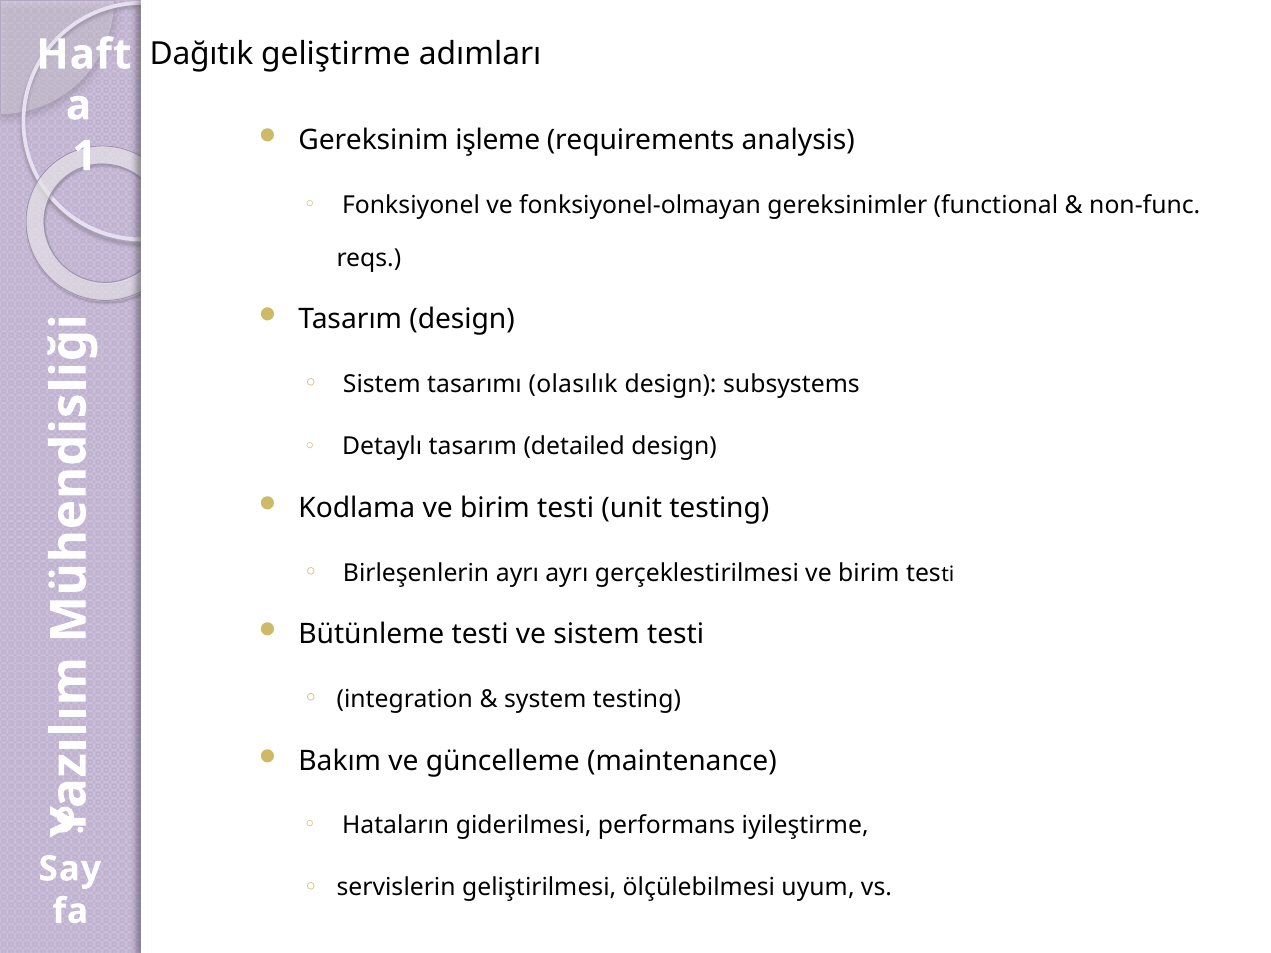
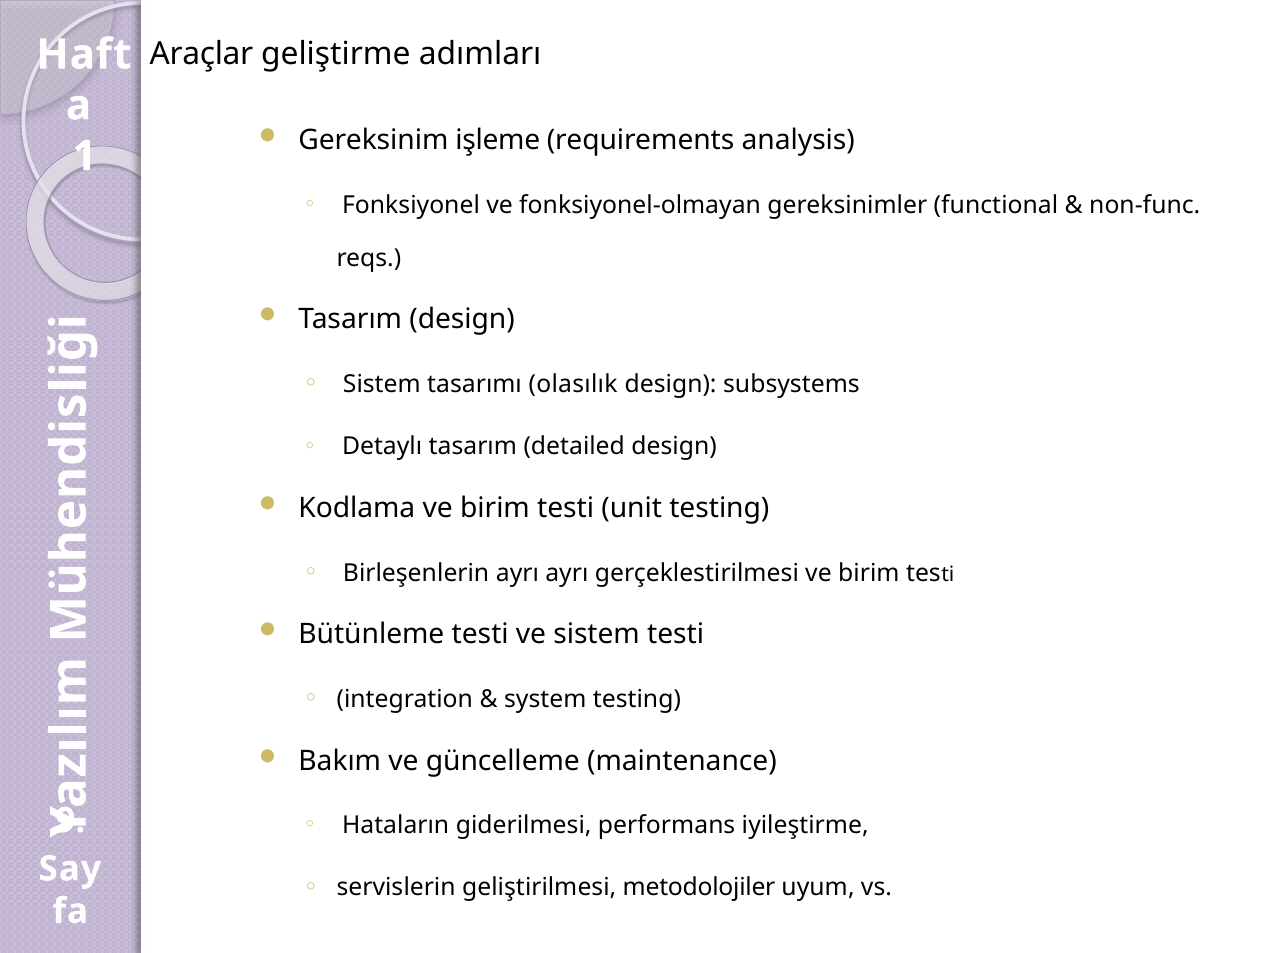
Dağıtık: Dağıtık -> Araçlar
ölçülebilmesi: ölçülebilmesi -> metodolojiler
